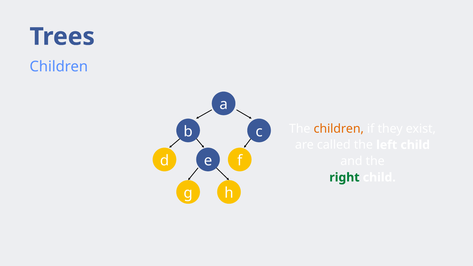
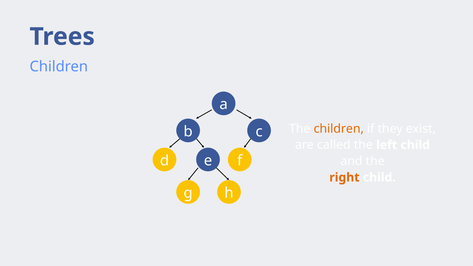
right colour: green -> orange
